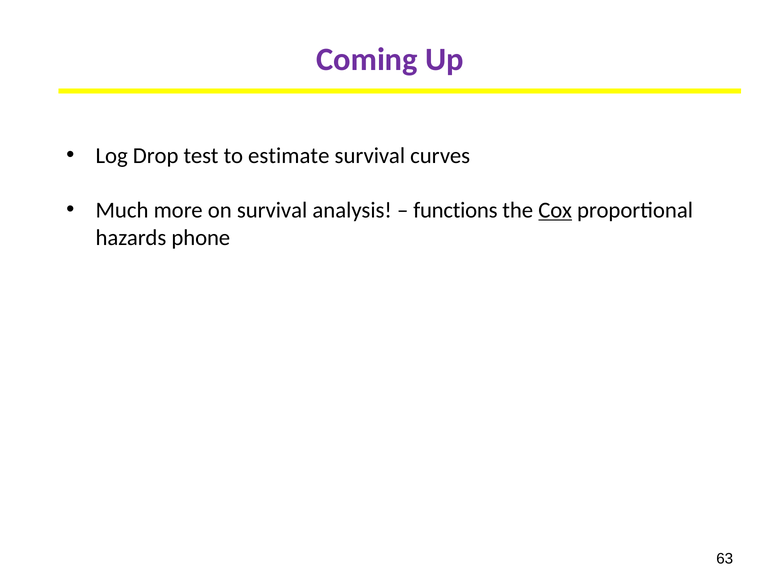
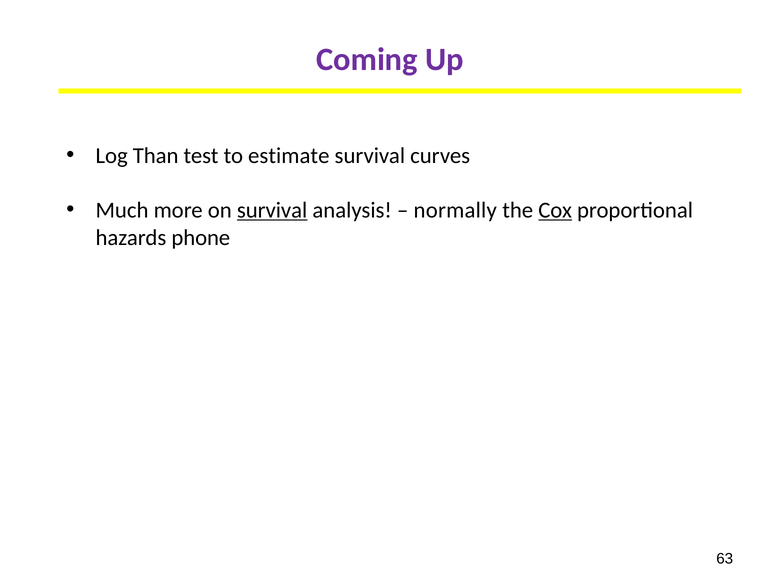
Drop: Drop -> Than
survival at (272, 210) underline: none -> present
functions: functions -> normally
